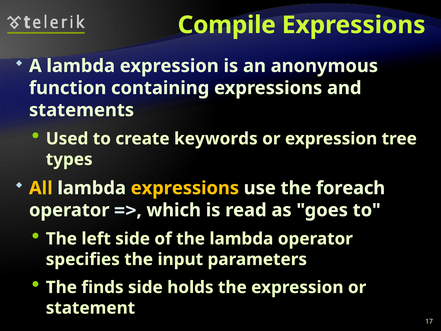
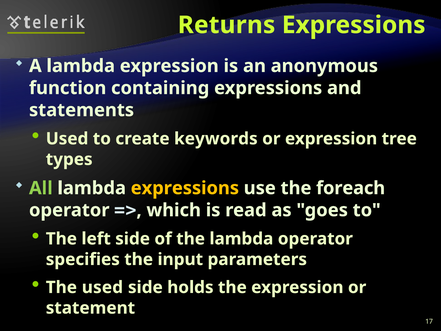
Compile: Compile -> Returns
All colour: yellow -> light green
The finds: finds -> used
